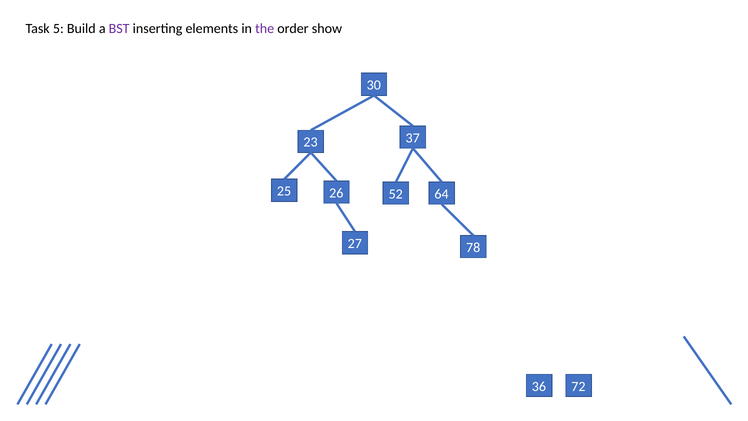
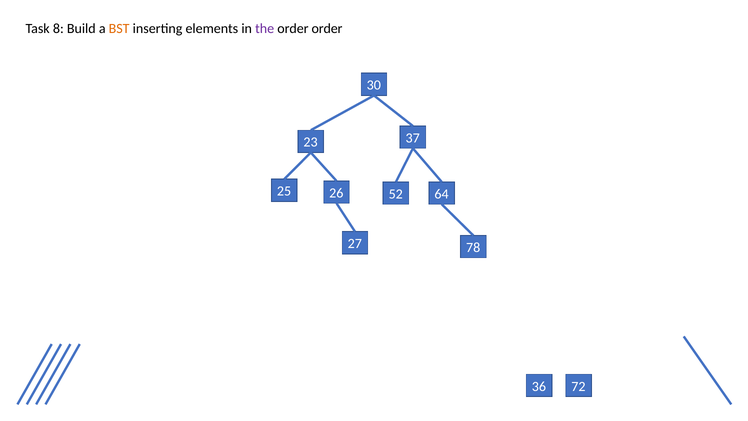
5: 5 -> 8
BST colour: purple -> orange
order show: show -> order
